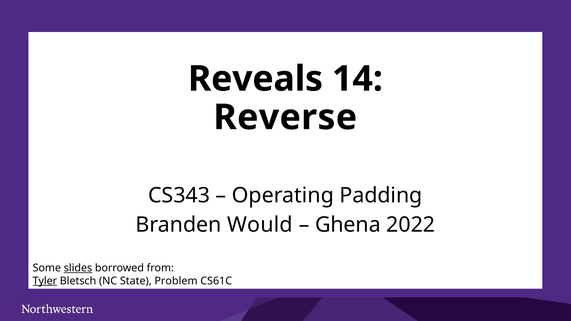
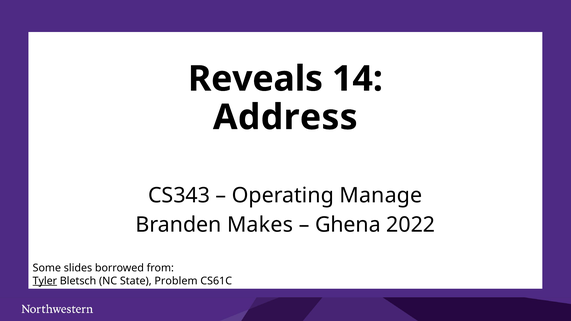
Reverse: Reverse -> Address
Padding: Padding -> Manage
Would: Would -> Makes
slides underline: present -> none
